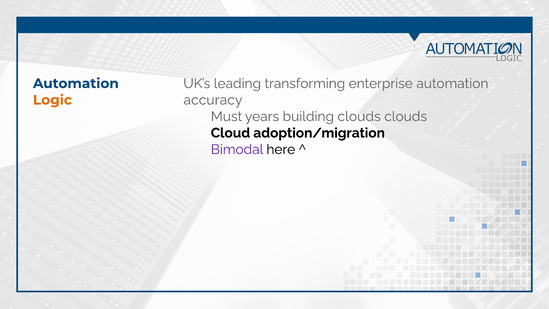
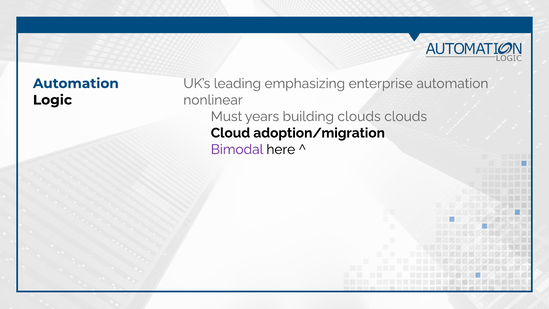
transforming: transforming -> emphasizing
accuracy: accuracy -> nonlinear
Logic colour: orange -> black
